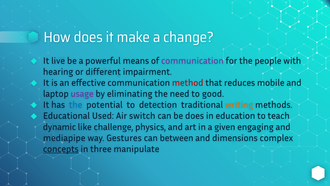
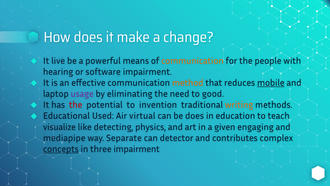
communication at (192, 61) colour: purple -> orange
different: different -> software
method colour: red -> orange
mobile underline: none -> present
the at (76, 105) colour: blue -> red
detection: detection -> invention
switch: switch -> virtual
dynamic: dynamic -> visualize
challenge: challenge -> detecting
Gestures: Gestures -> Separate
between: between -> detector
dimensions: dimensions -> contributes
three manipulate: manipulate -> impairment
